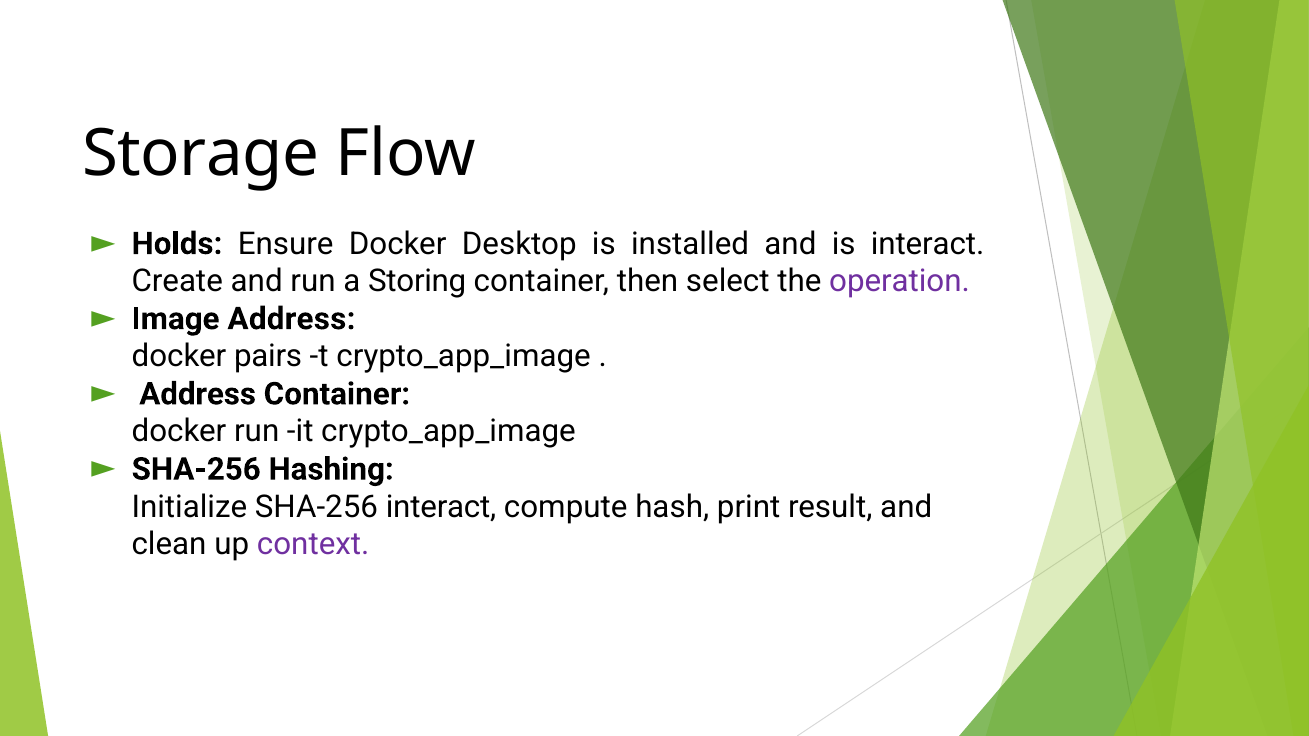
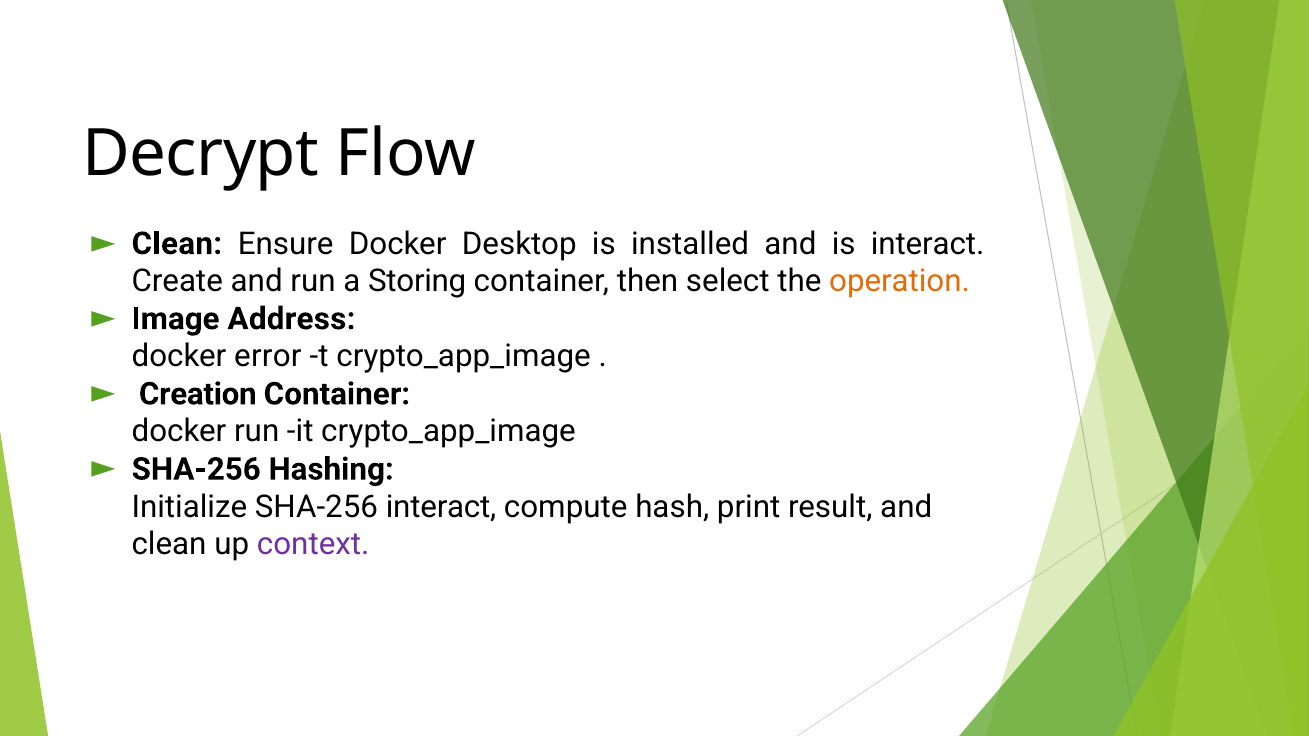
Storage: Storage -> Decrypt
Holds at (177, 244): Holds -> Clean
operation colour: purple -> orange
pairs: pairs -> error
Address at (198, 394): Address -> Creation
